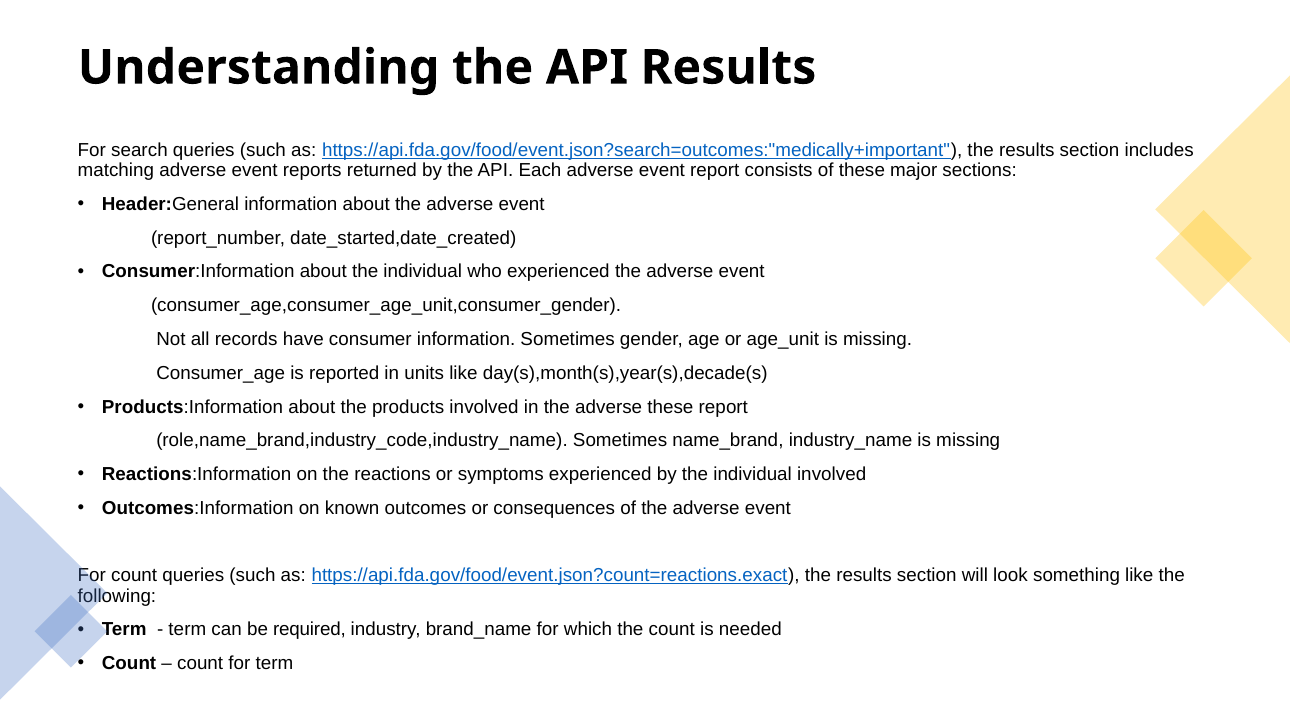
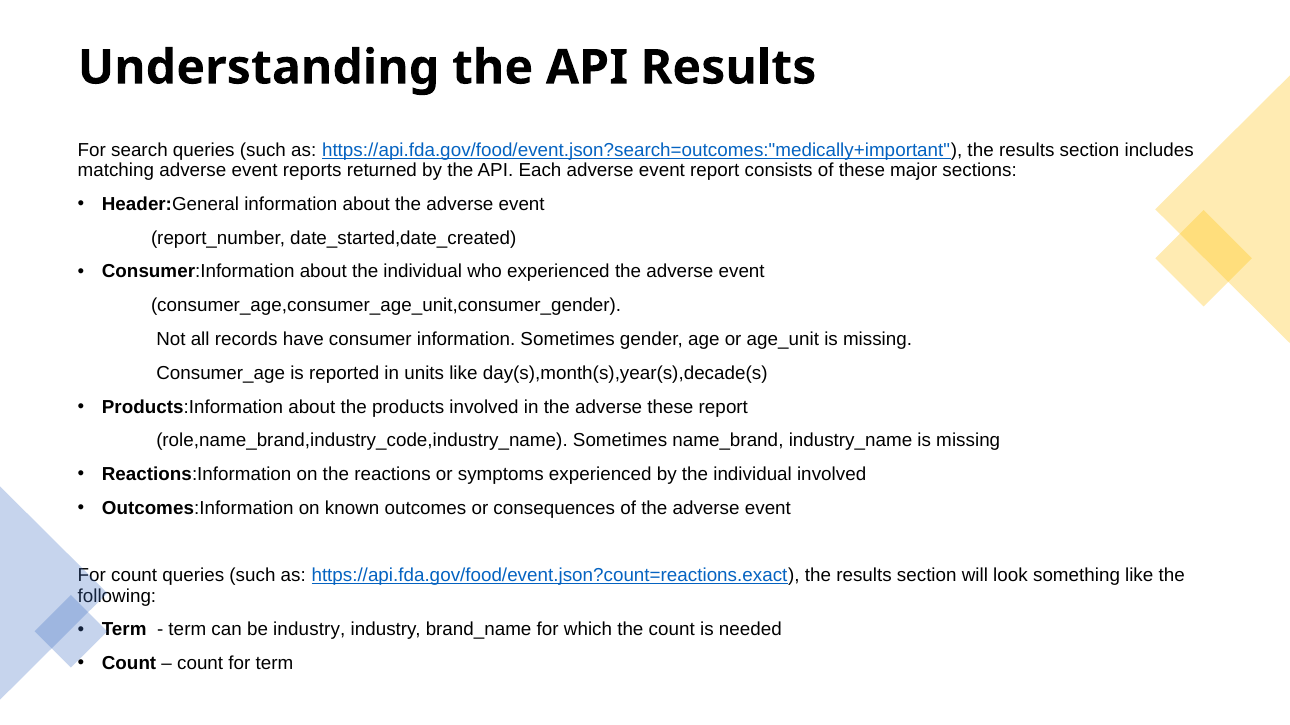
be required: required -> industry
